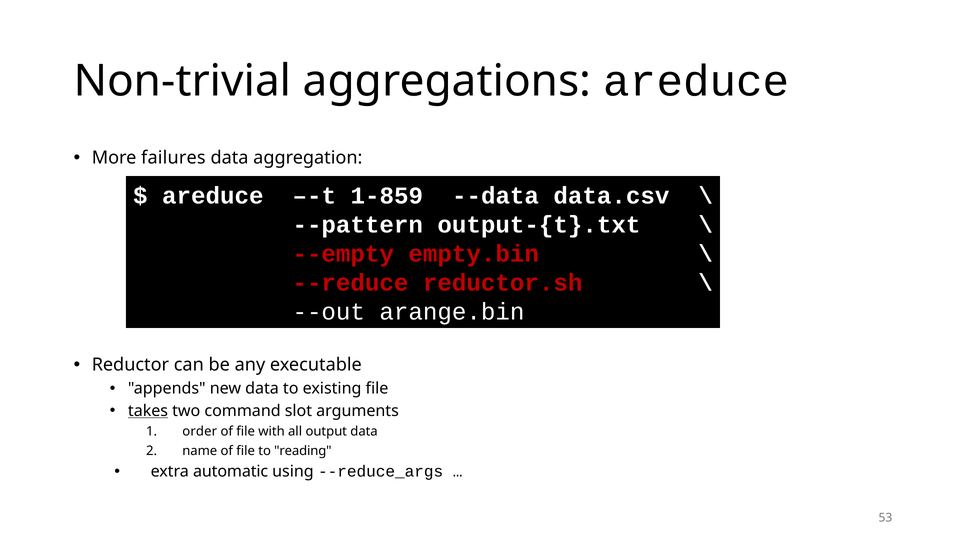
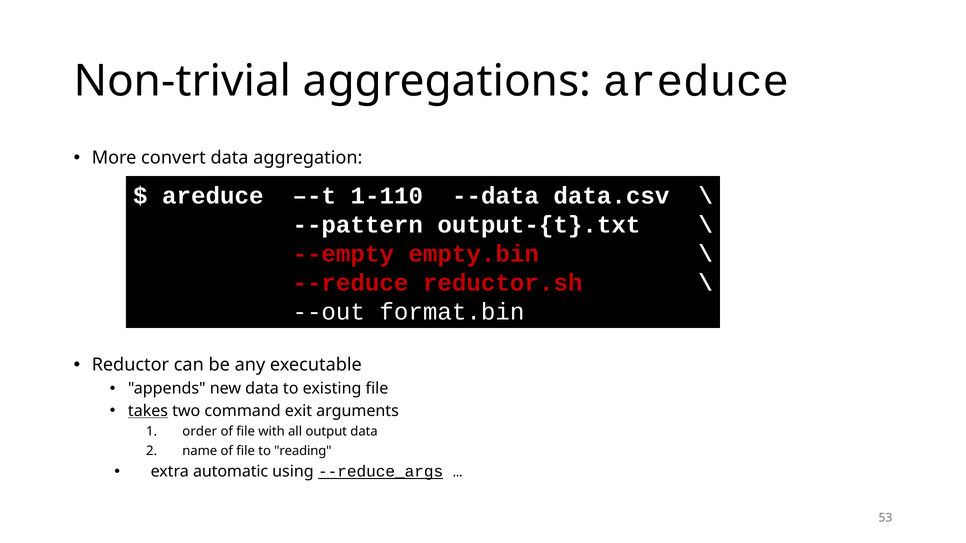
failures: failures -> convert
1-859: 1-859 -> 1-110
arange.bin: arange.bin -> format.bin
slot: slot -> exit
--reduce_args underline: none -> present
